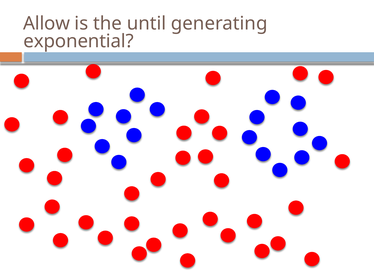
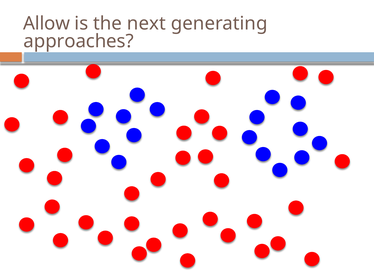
until: until -> next
exponential: exponential -> approaches
